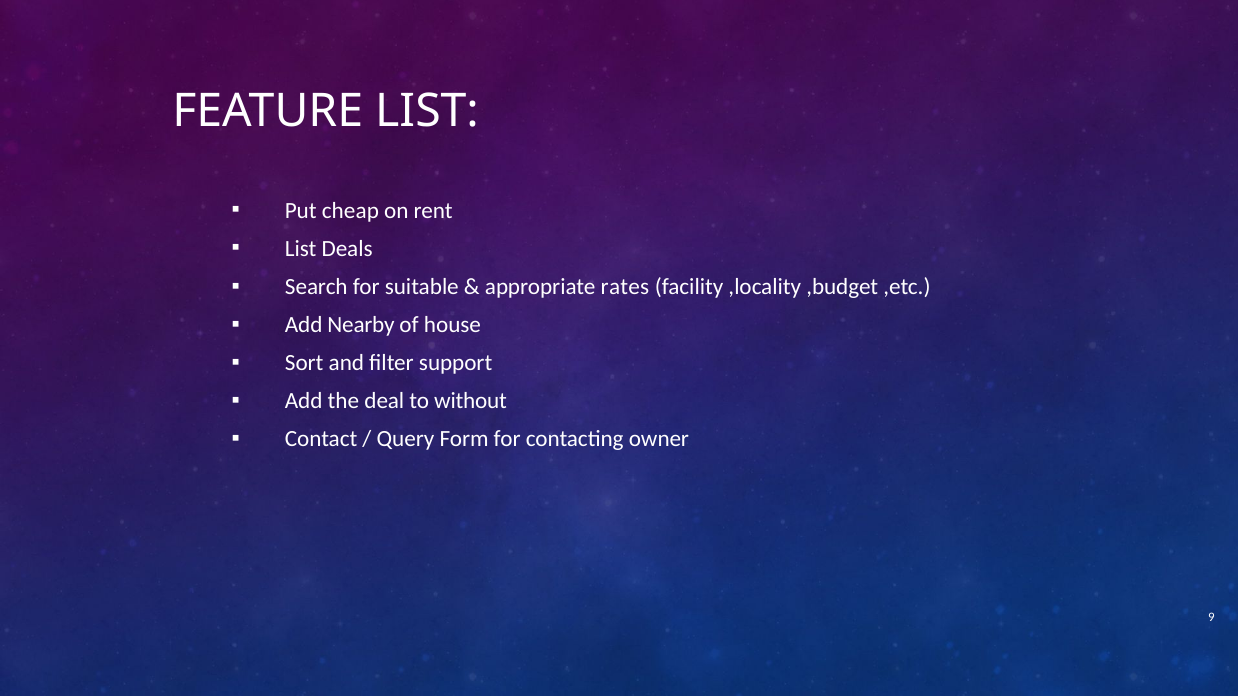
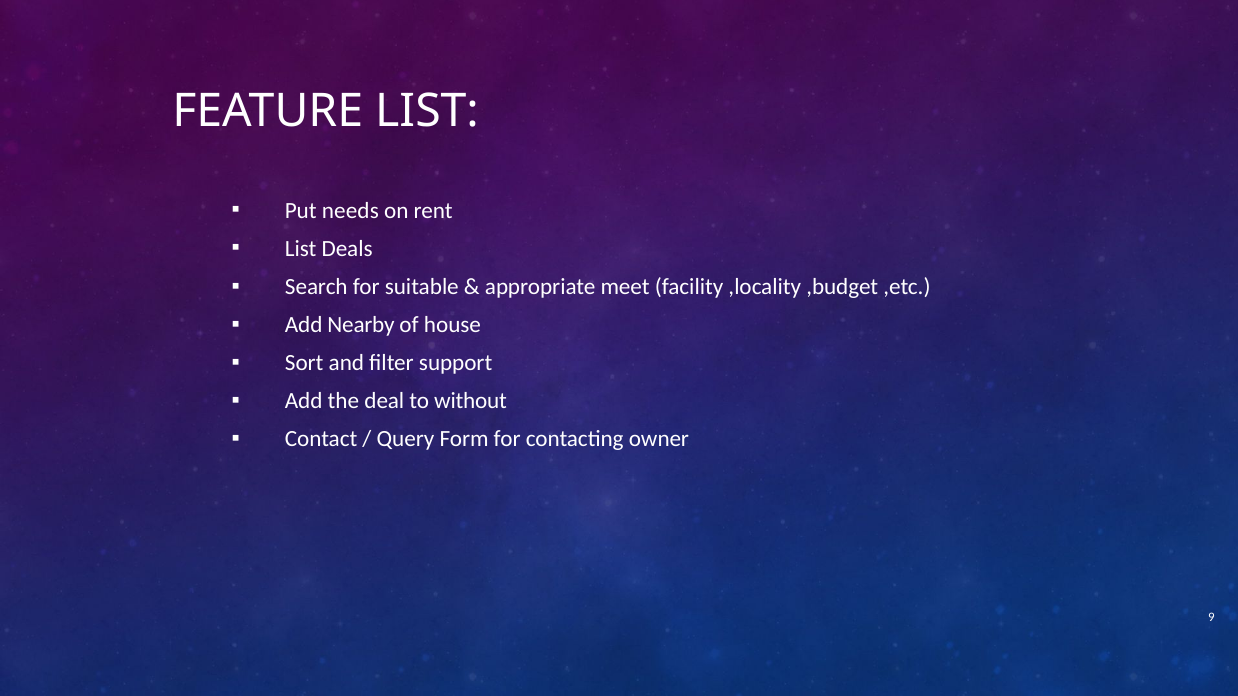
cheap: cheap -> needs
rates: rates -> meet
